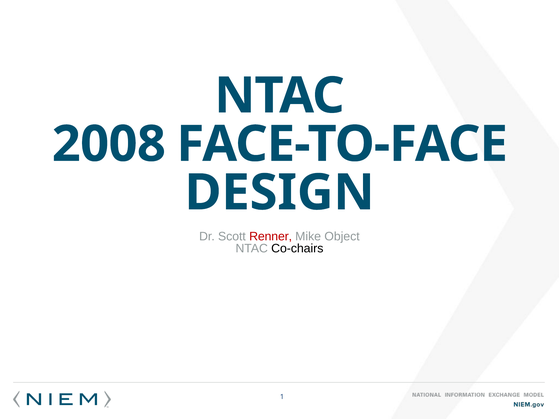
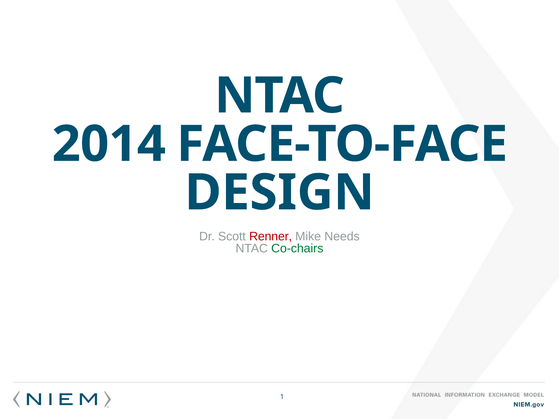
2008: 2008 -> 2014
Object: Object -> Needs
Co-chairs colour: black -> green
